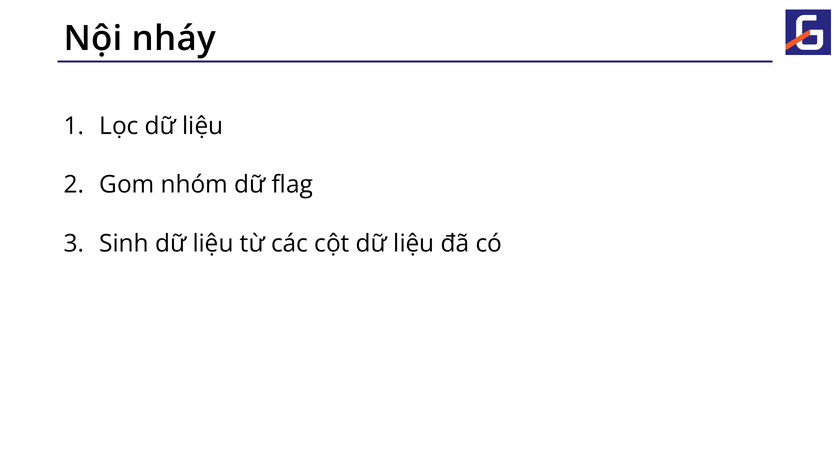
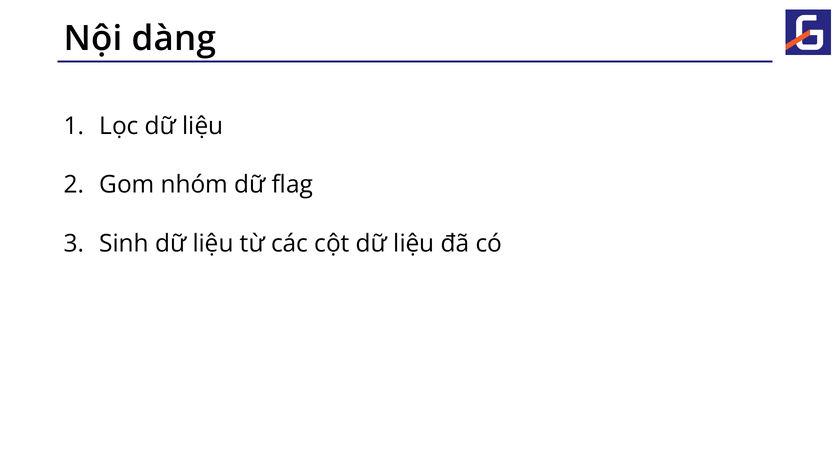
nháy: nháy -> dàng
